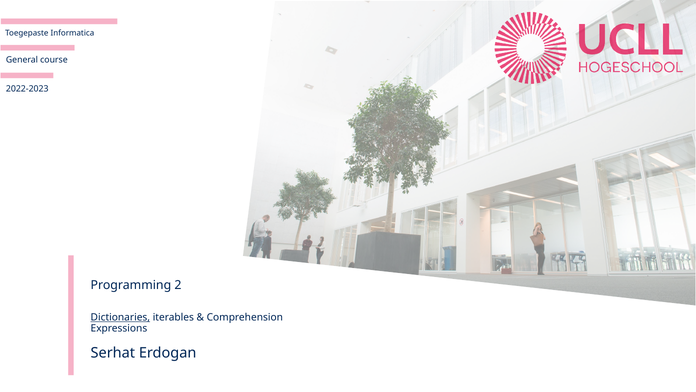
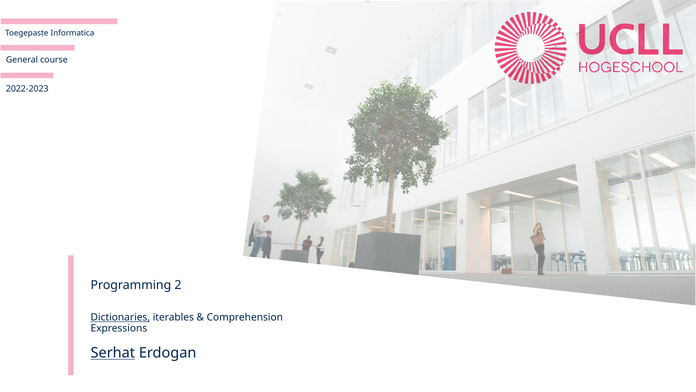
Serhat underline: none -> present
